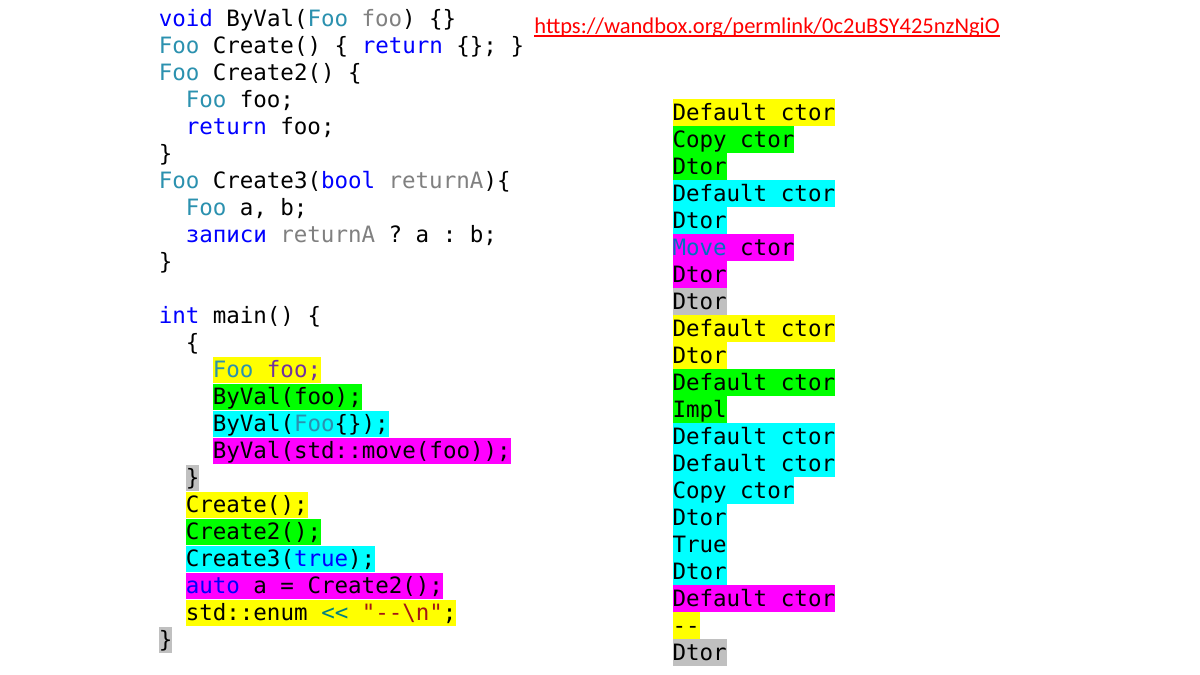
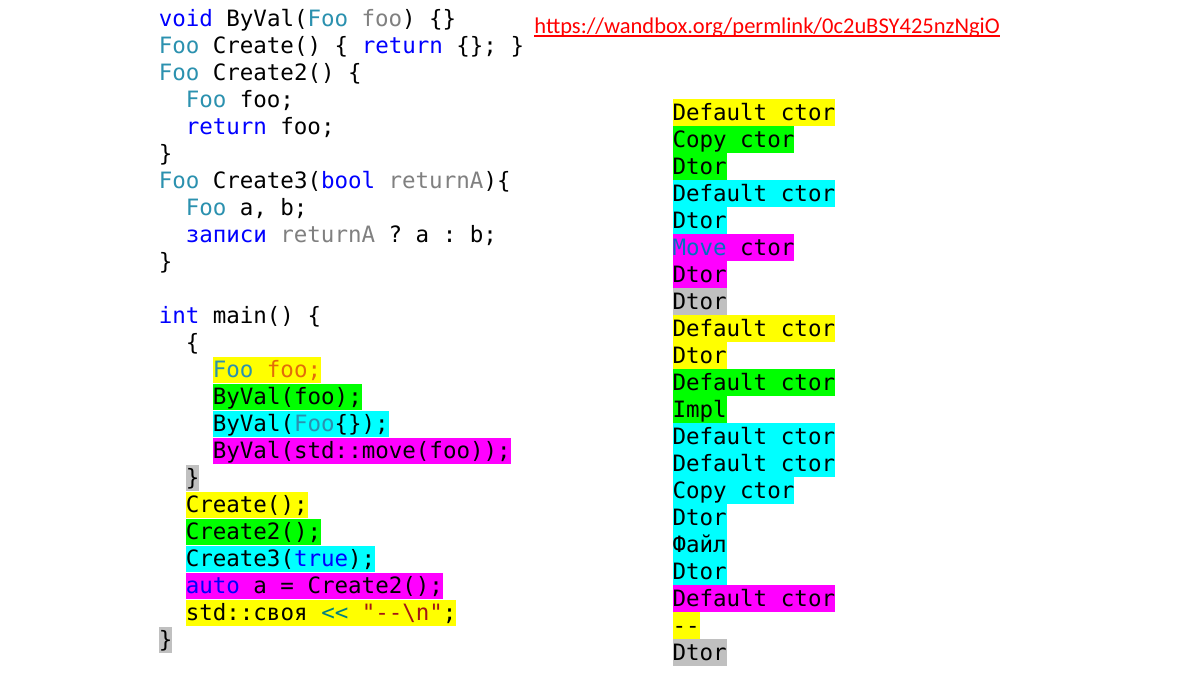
foo at (294, 370) colour: purple -> orange
True: True -> Файл
std::enum: std::enum -> std::своя
